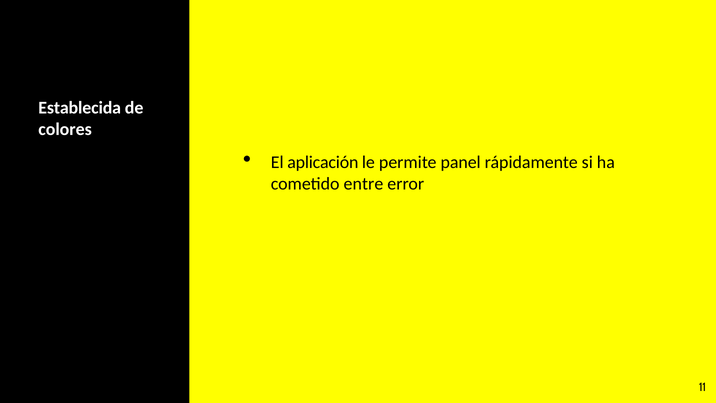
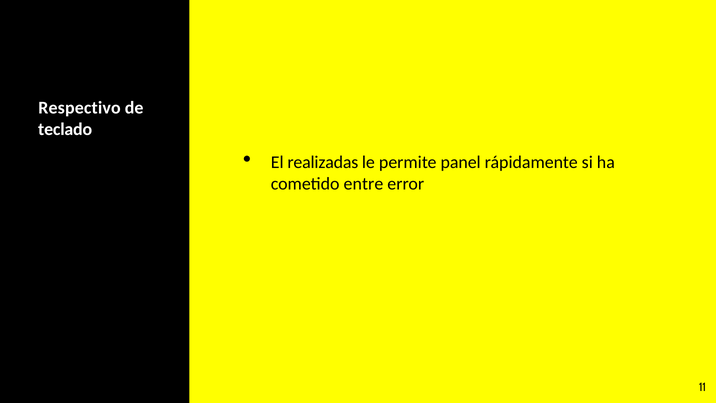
Establecida: Establecida -> Respectivo
colores: colores -> teclado
aplicación: aplicación -> realizadas
